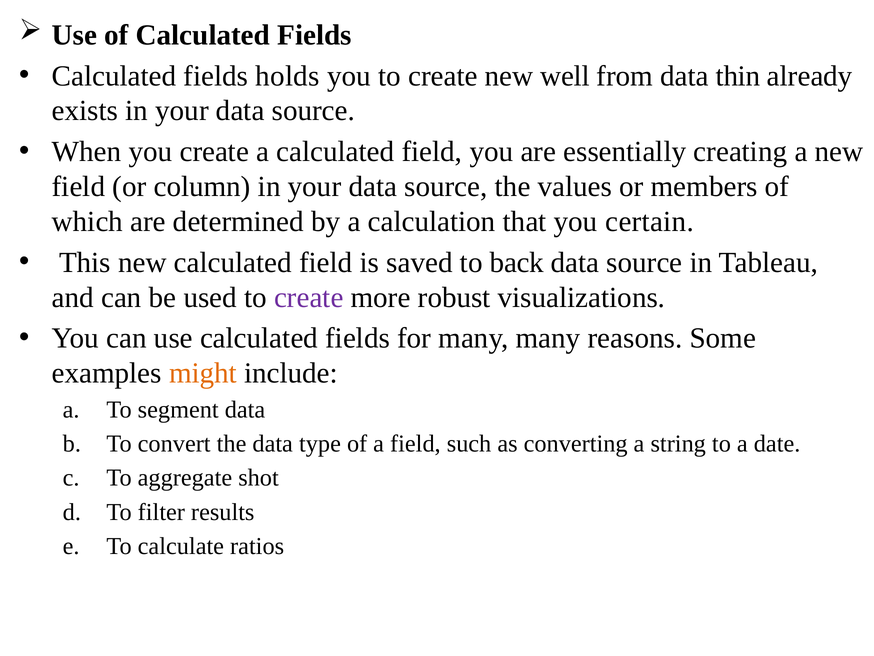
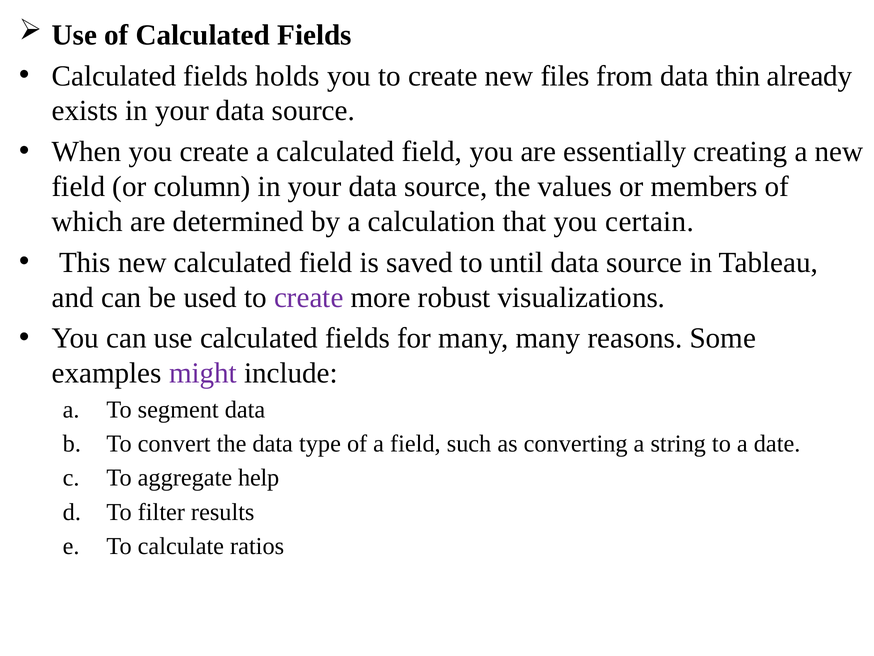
well: well -> files
back: back -> until
might colour: orange -> purple
shot: shot -> help
